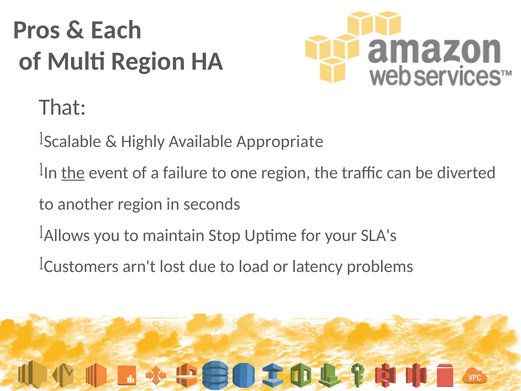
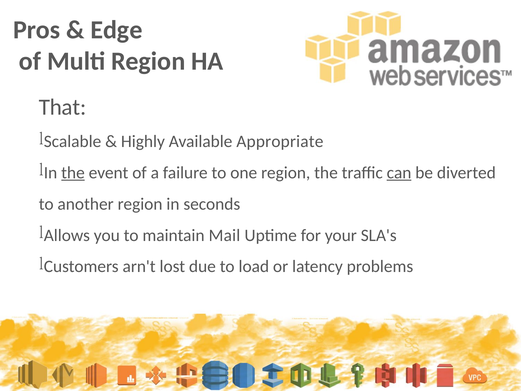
Each: Each -> Edge
can underline: none -> present
Stop: Stop -> Mail
